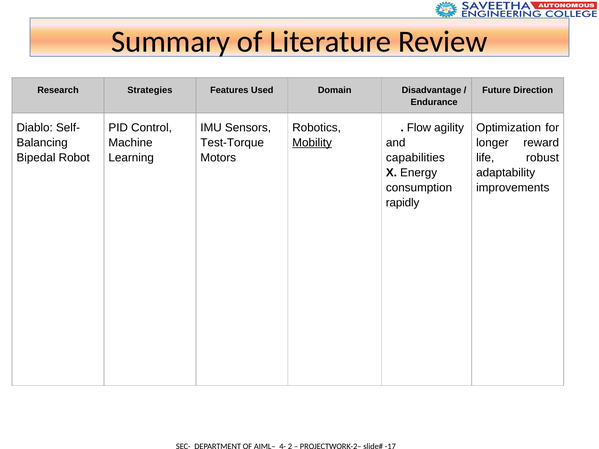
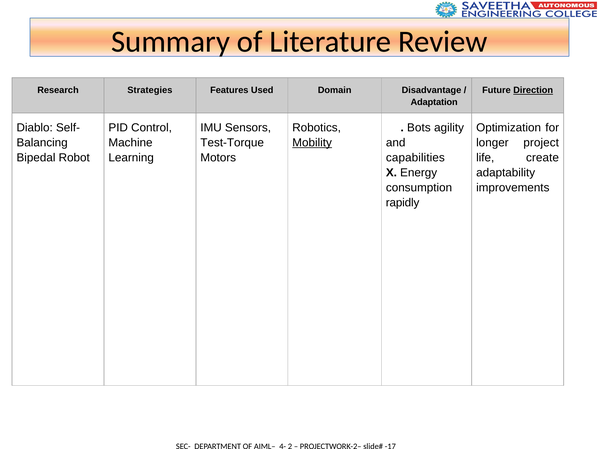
Direction underline: none -> present
Endurance: Endurance -> Adaptation
Flow: Flow -> Bots
reward: reward -> project
robust: robust -> create
